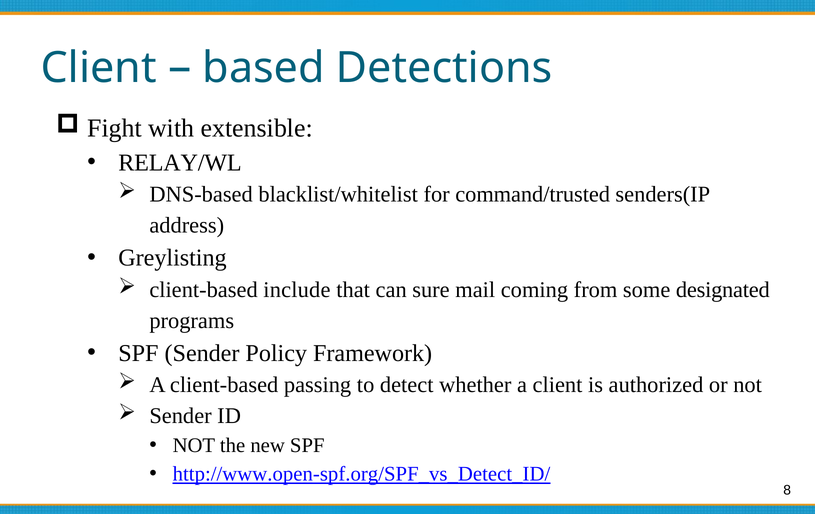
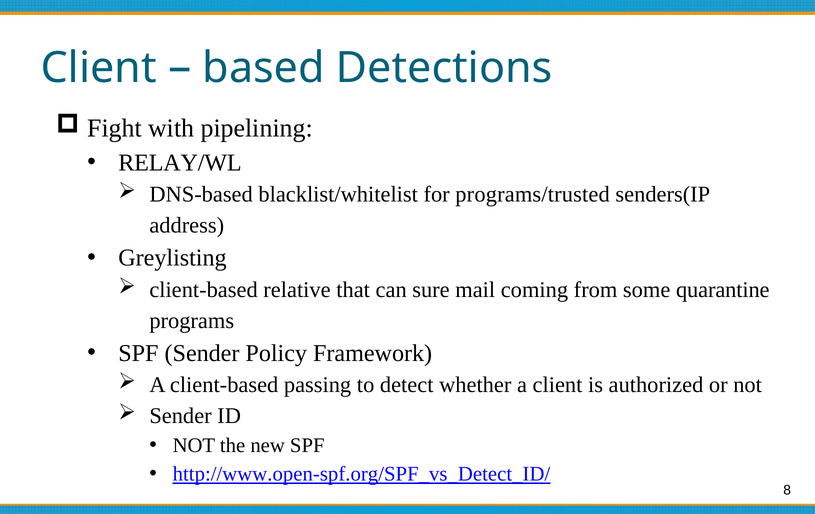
extensible: extensible -> pipelining
command/trusted: command/trusted -> programs/trusted
include: include -> relative
designated: designated -> quarantine
